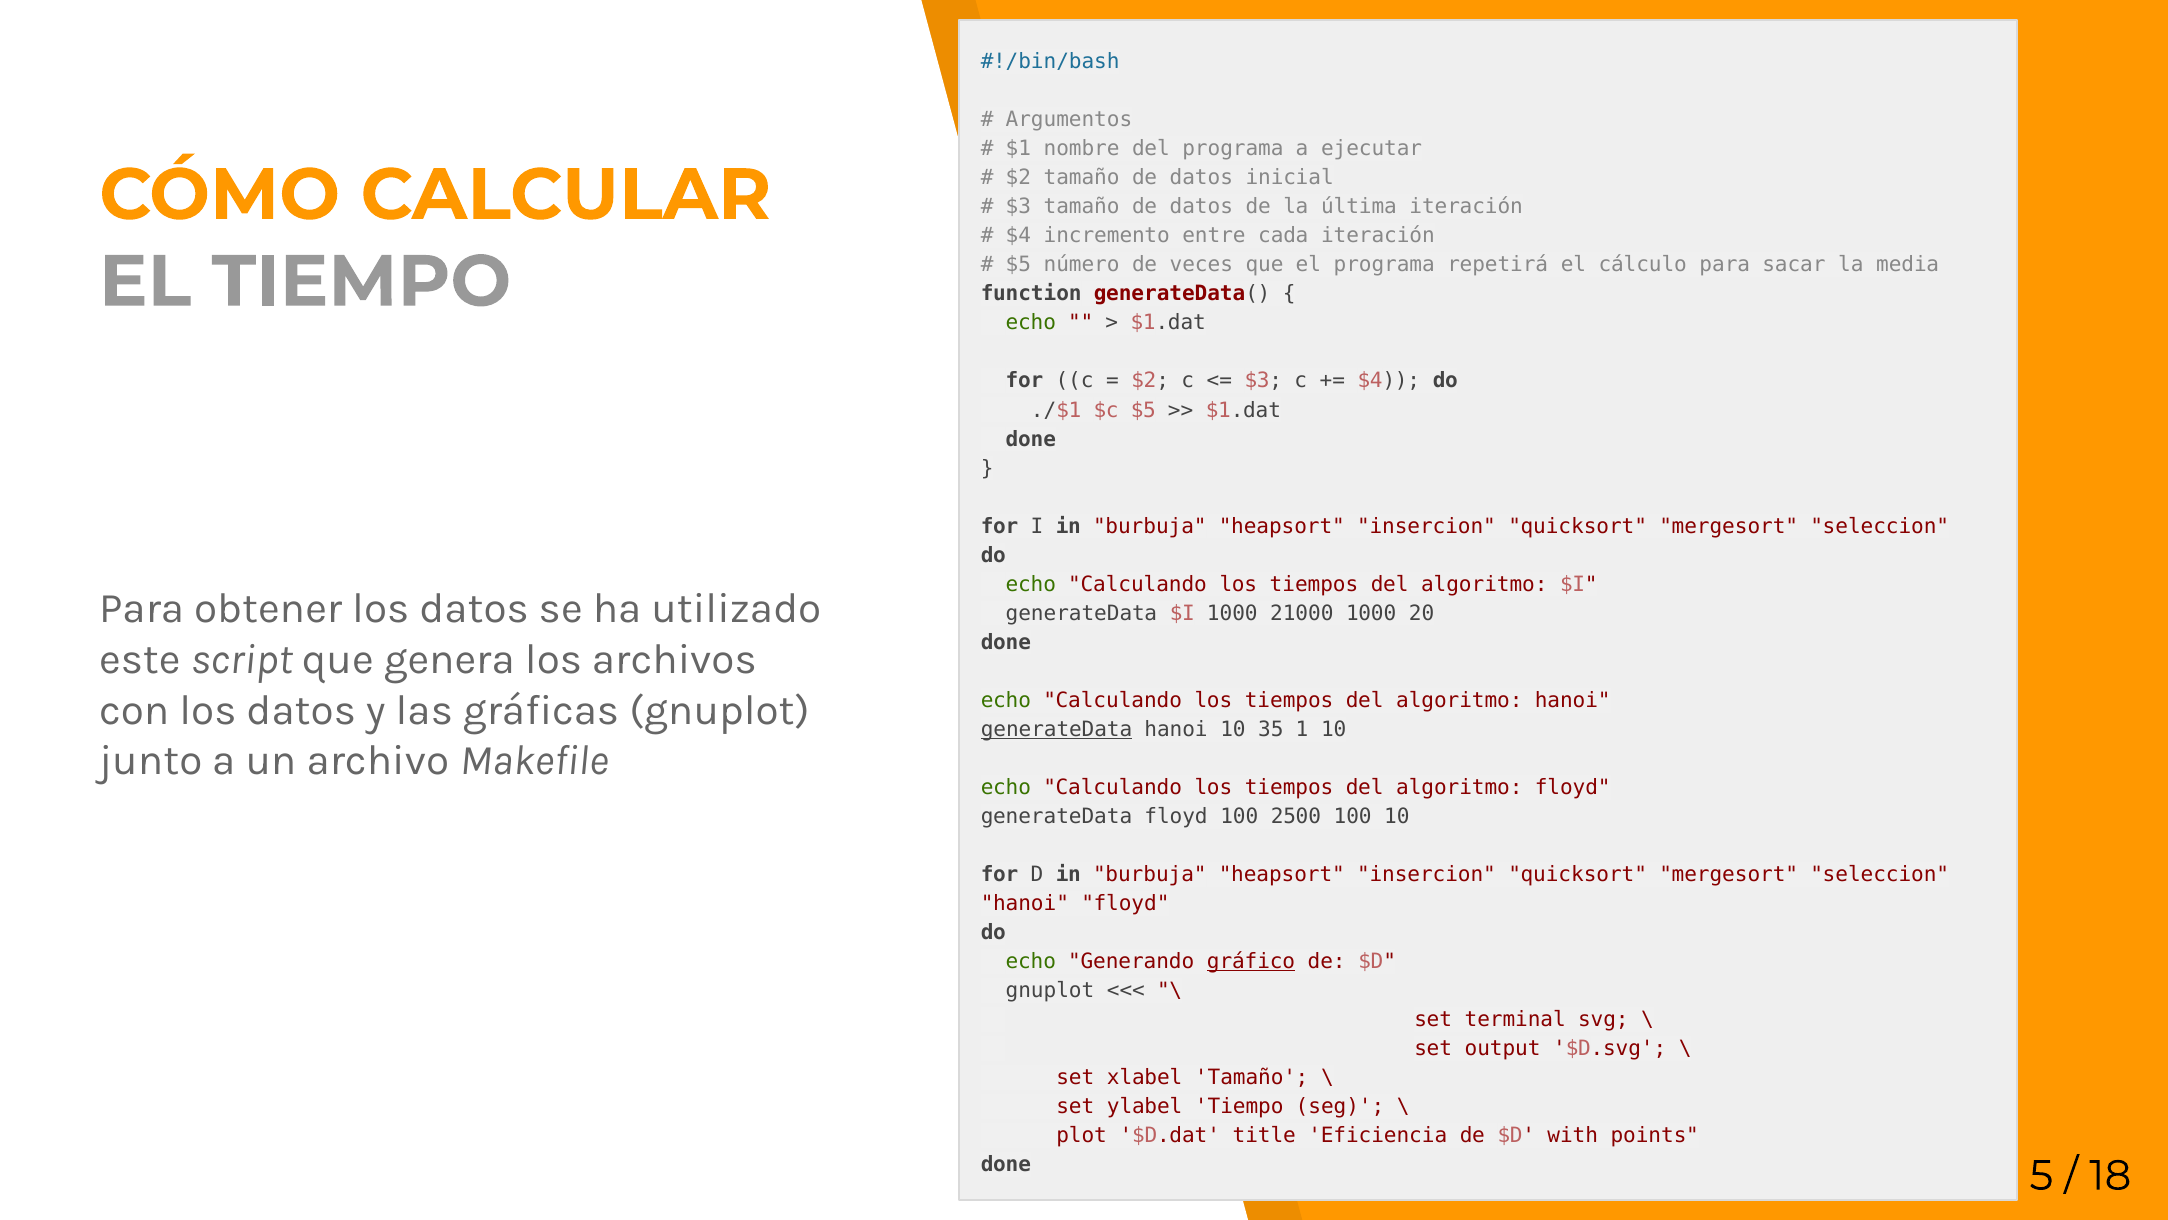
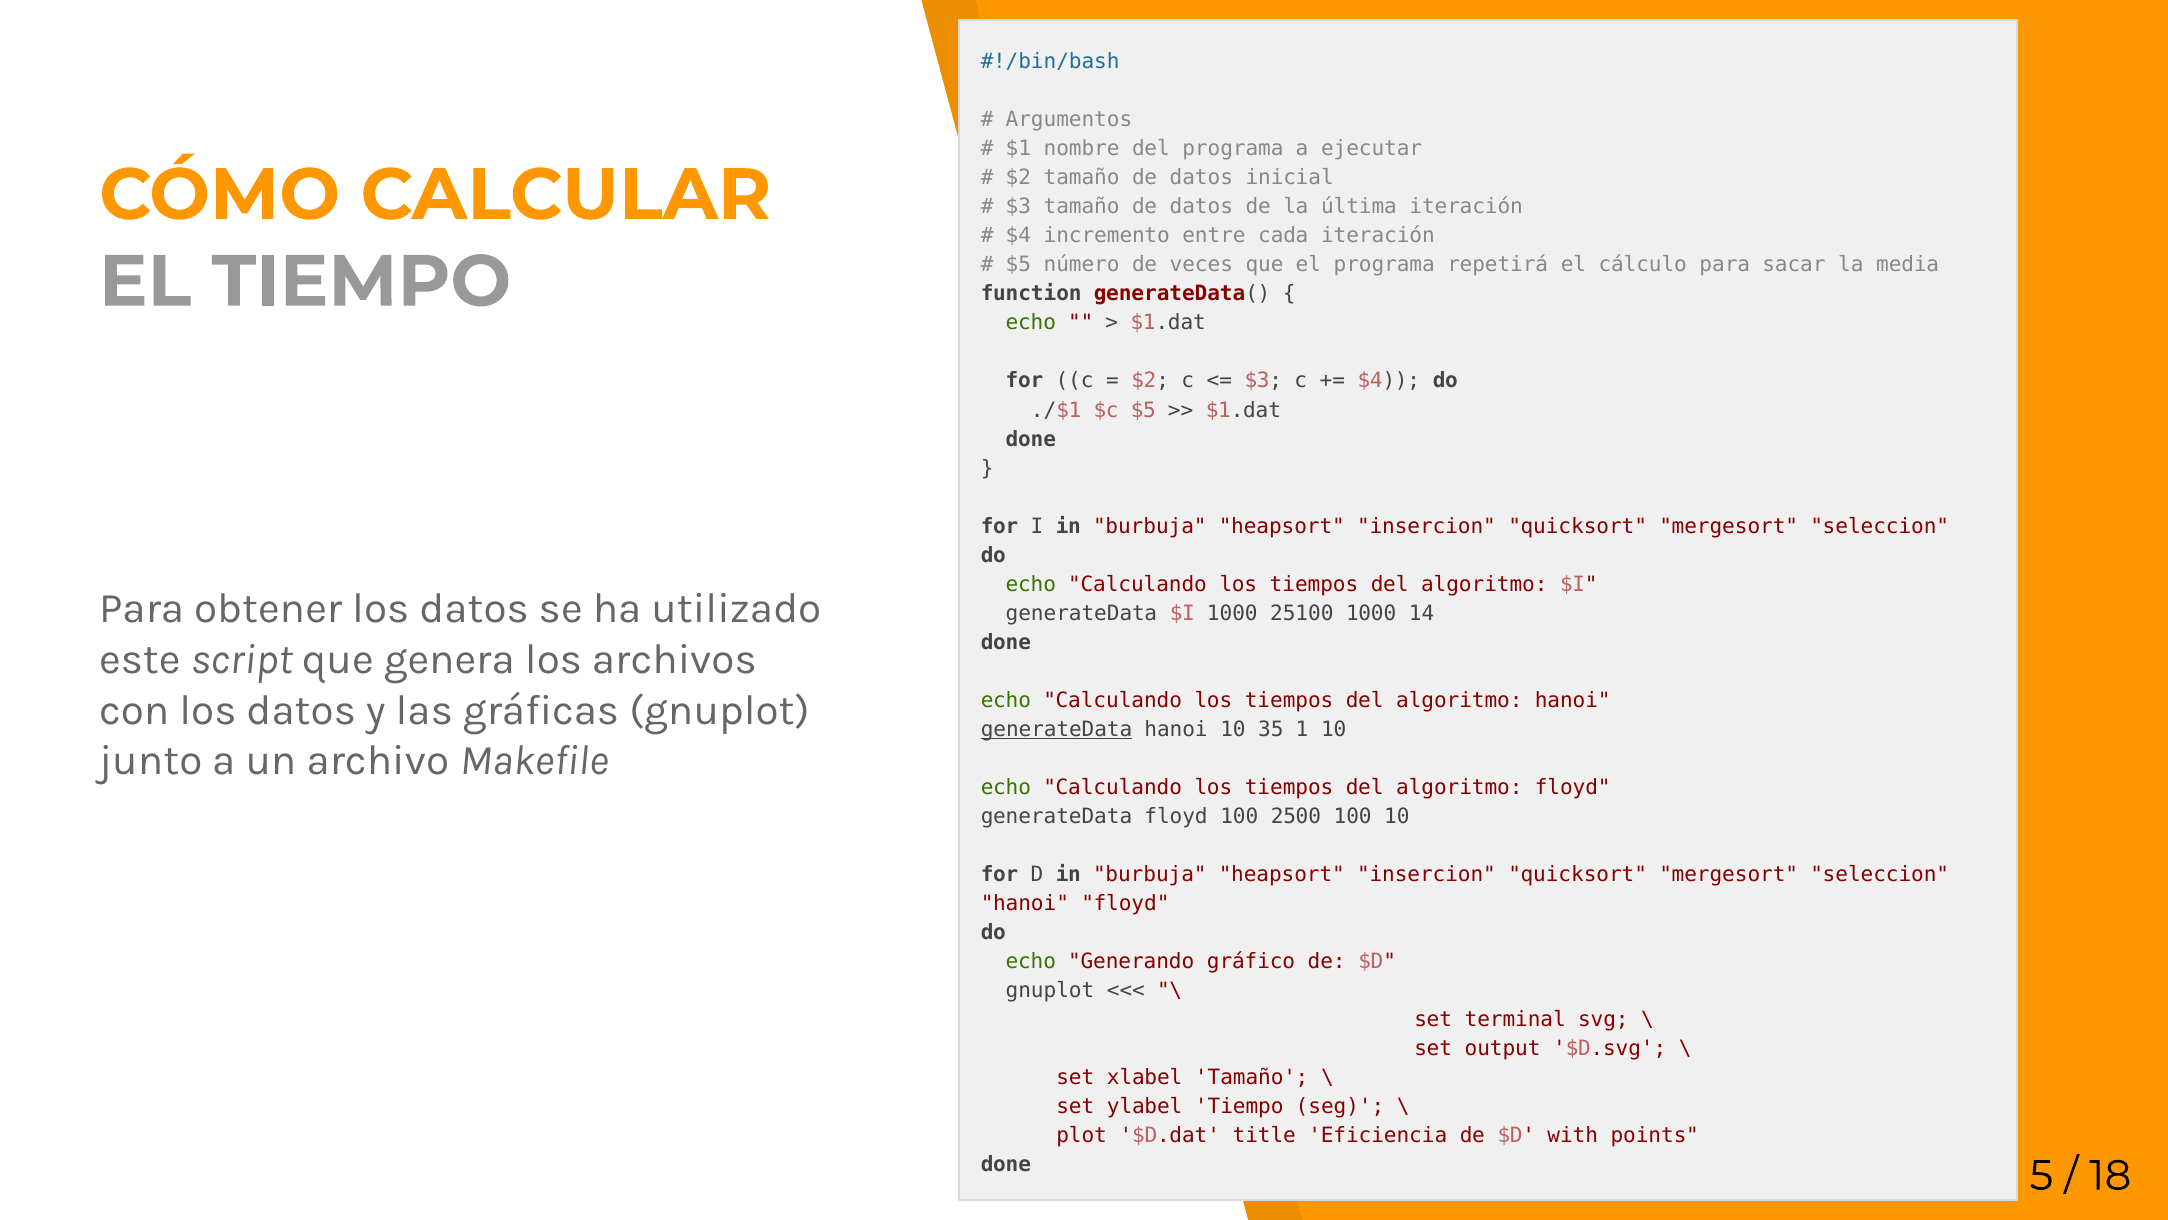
21000: 21000 -> 25100
20: 20 -> 14
gráfico underline: present -> none
